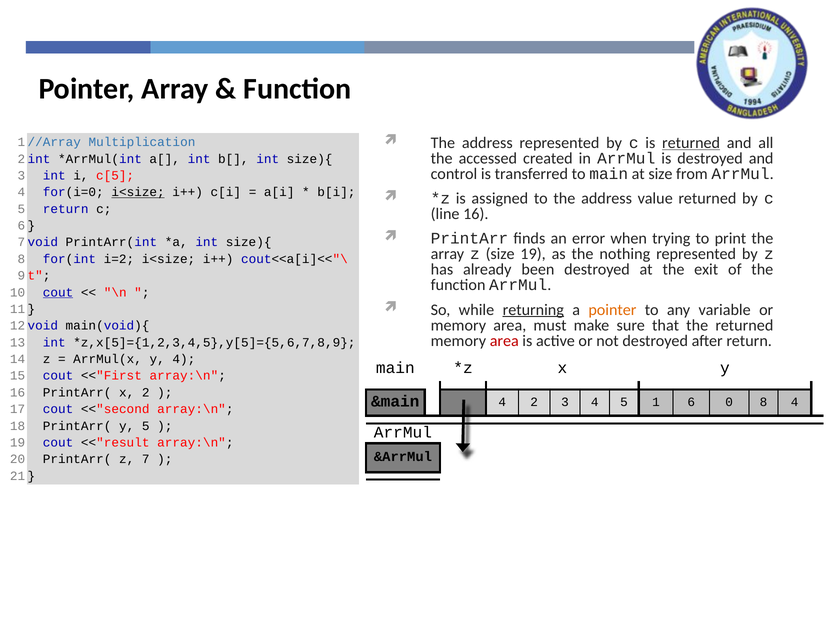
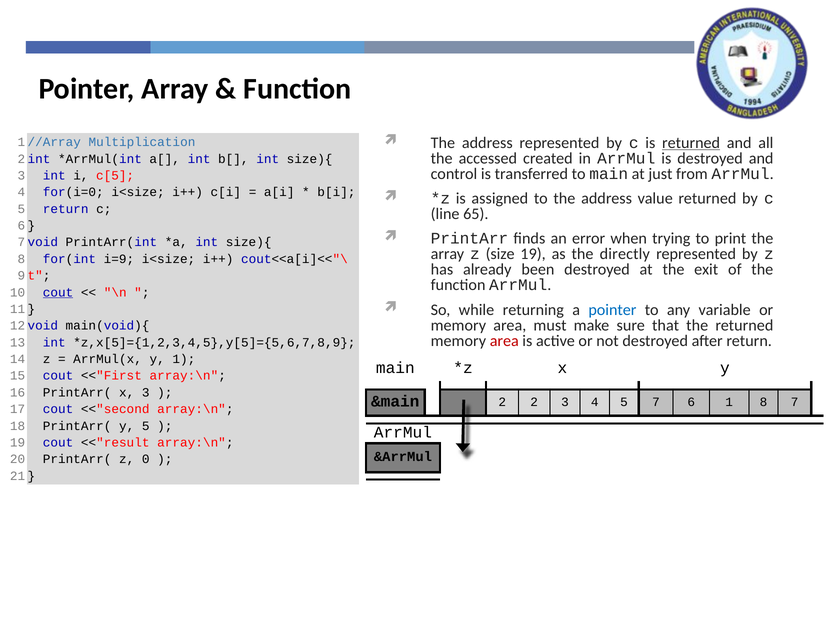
at size: size -> just
i<size at (138, 192) underline: present -> none
line 16: 16 -> 65
nothing: nothing -> directly
i=2: i=2 -> i=9
returning underline: present -> none
pointer at (612, 310) colour: orange -> blue
y 4: 4 -> 1
x 2: 2 -> 3
&main 4: 4 -> 2
5 1: 1 -> 7
6 0: 0 -> 1
8 4: 4 -> 7
z 7: 7 -> 0
